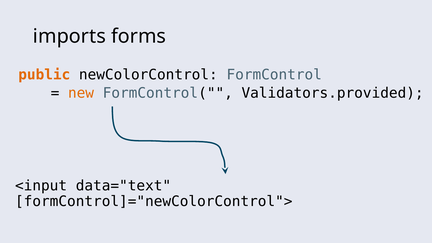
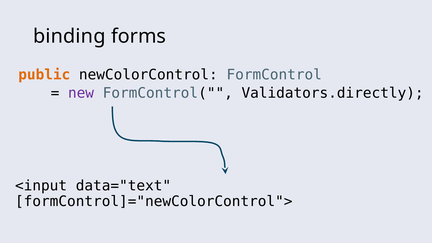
imports: imports -> binding
new colour: orange -> purple
Validators.provided: Validators.provided -> Validators.directly
